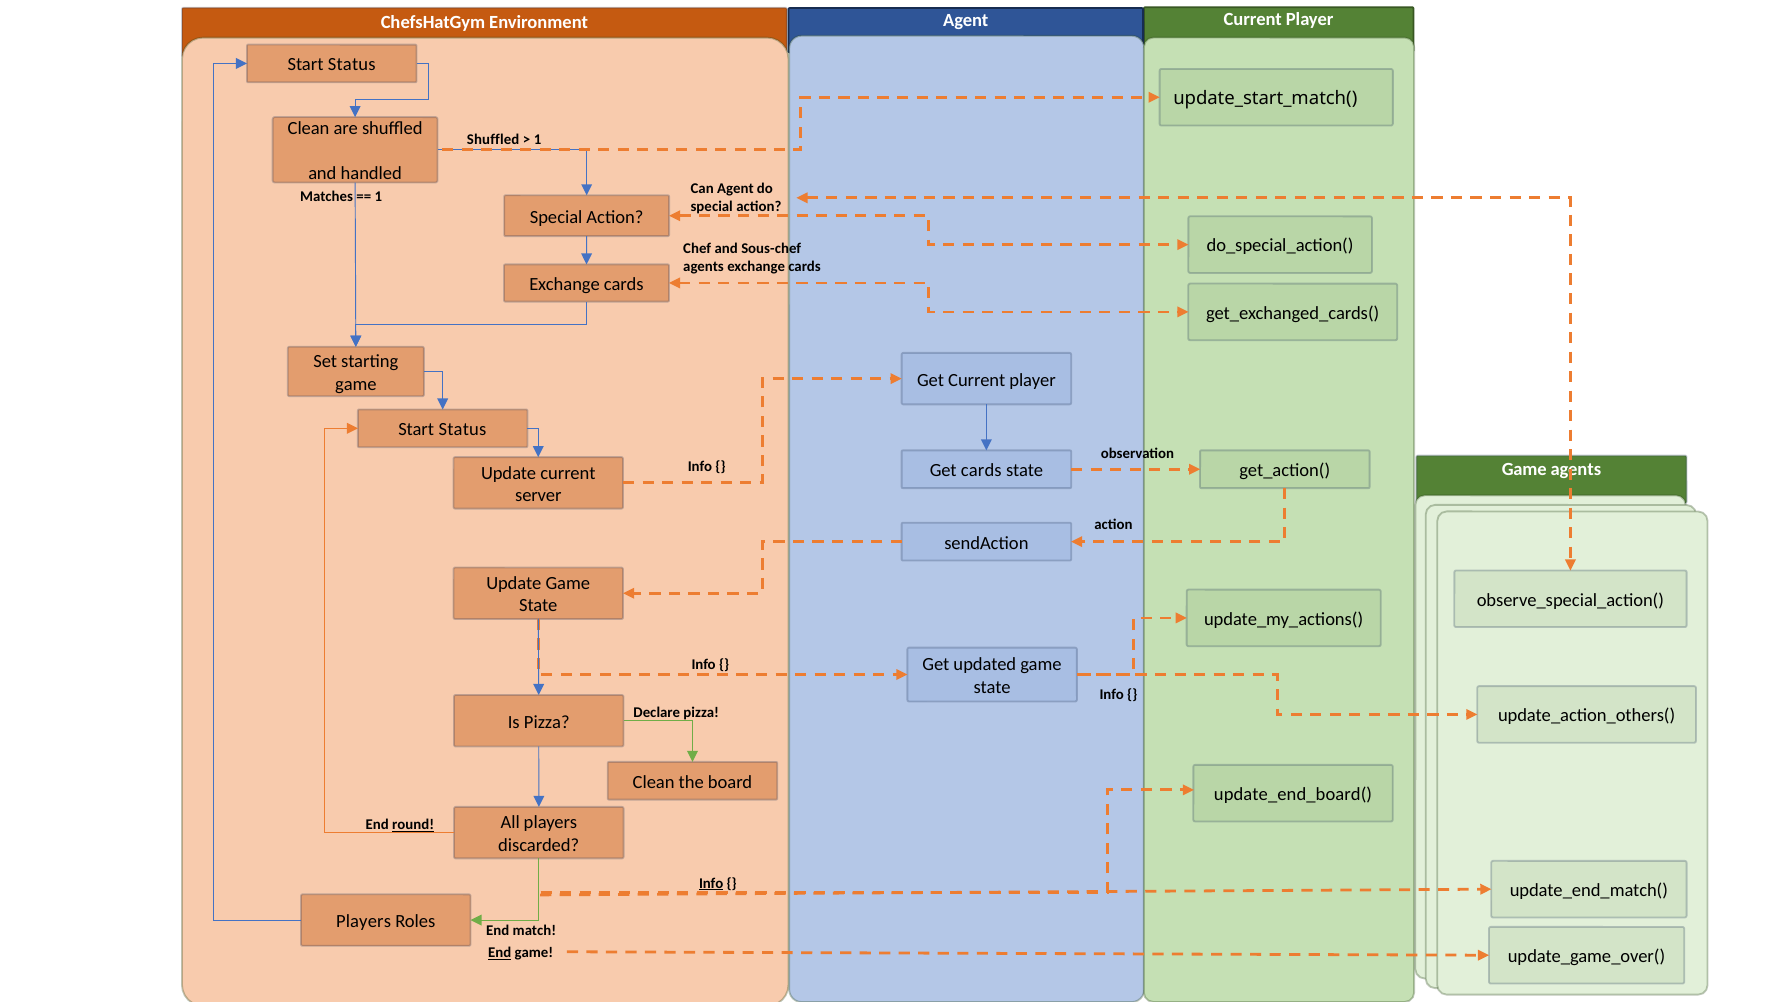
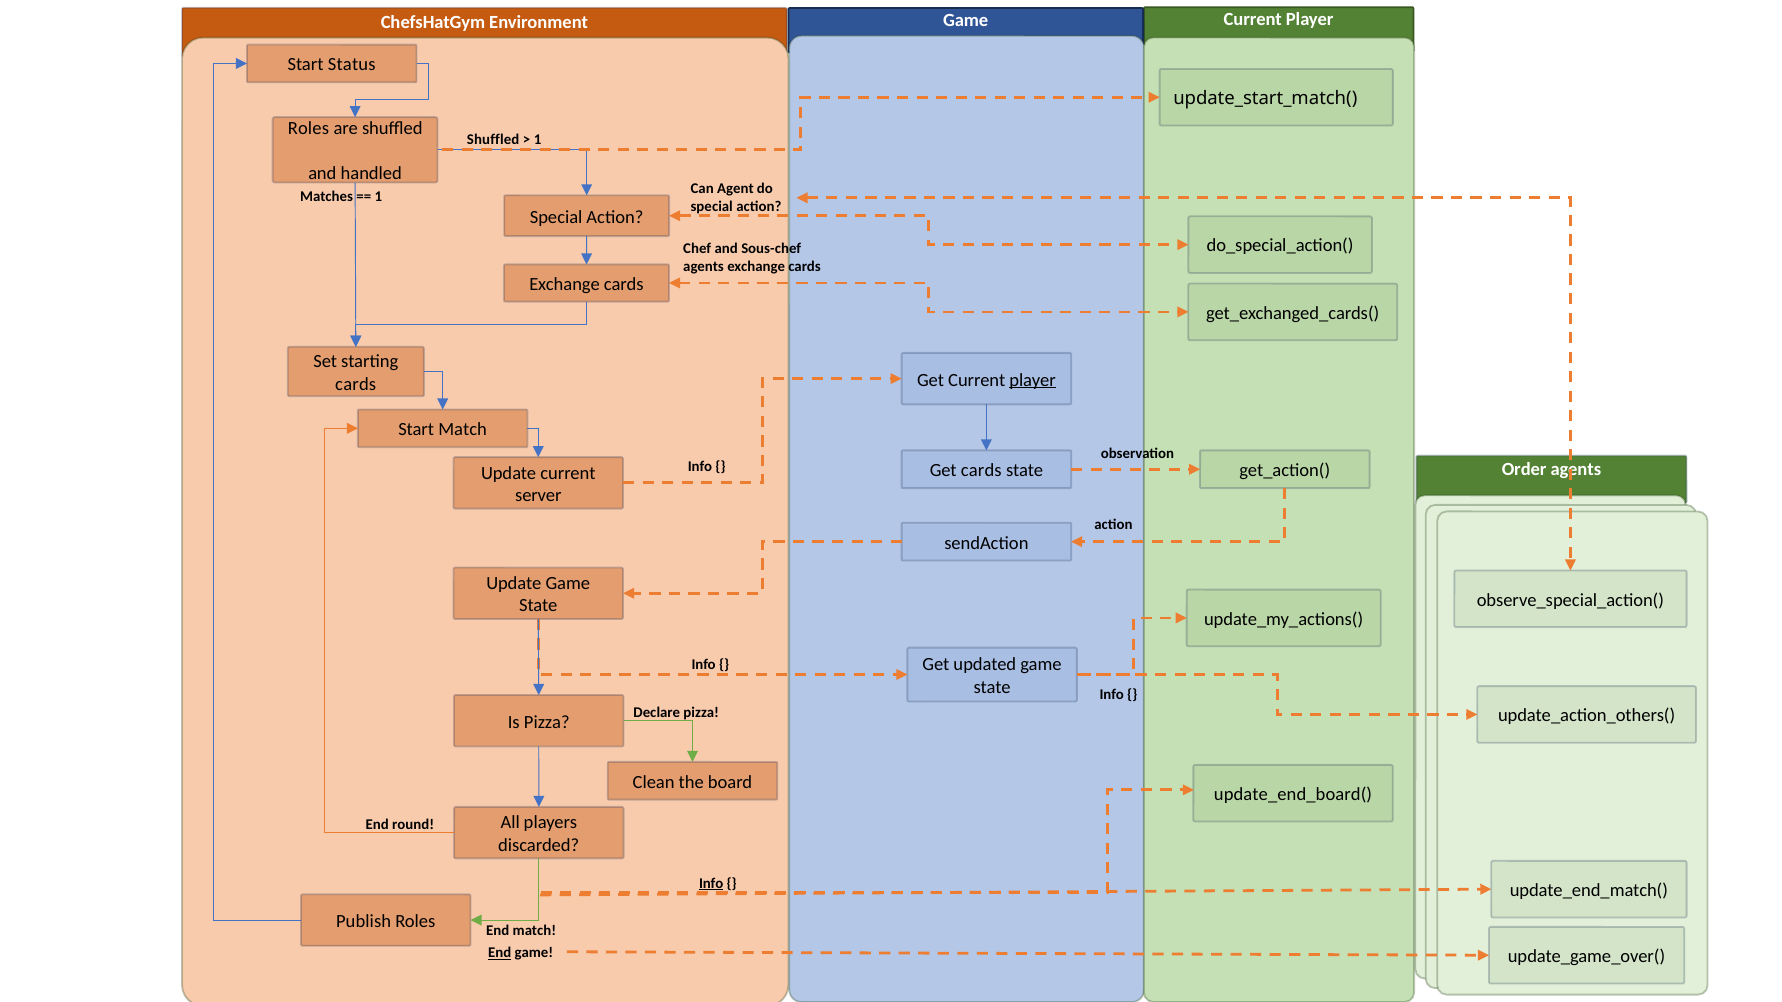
Agent at (966, 20): Agent -> Game
Clean at (309, 129): Clean -> Roles
player at (1033, 380) underline: none -> present
game at (356, 384): game -> cards
Status at (462, 430): Status -> Match
Game at (1524, 470): Game -> Order
round underline: present -> none
Players at (364, 922): Players -> Publish
